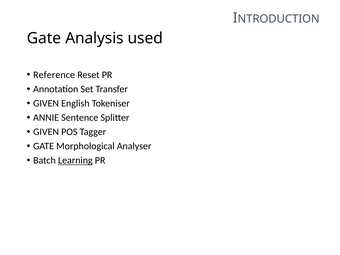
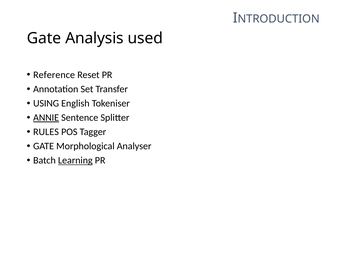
GIVEN at (46, 103): GIVEN -> USING
ANNIE underline: none -> present
GIVEN at (46, 132): GIVEN -> RULES
